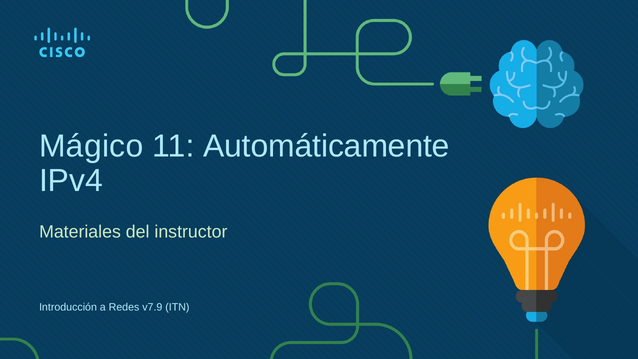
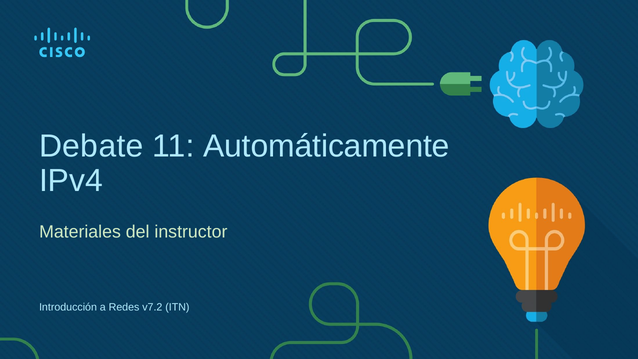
Mágico: Mágico -> Debate
v7.9: v7.9 -> v7.2
